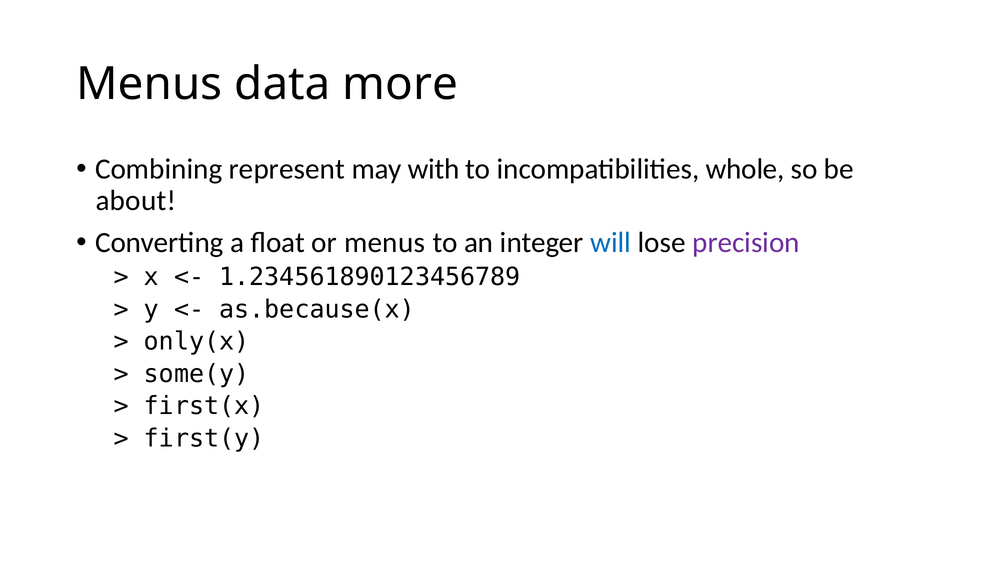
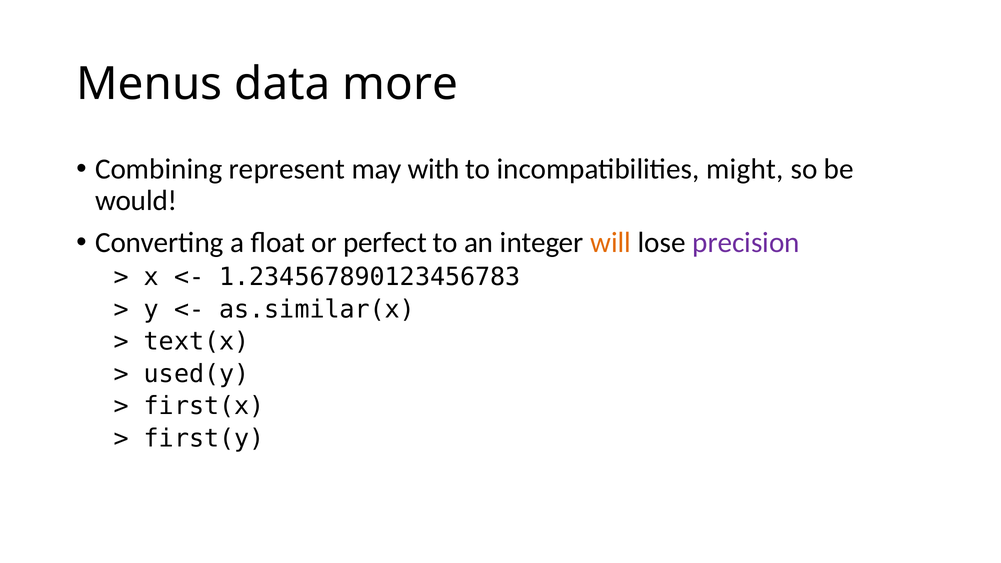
whole: whole -> might
about: about -> would
or menus: menus -> perfect
will colour: blue -> orange
1.234561890123456789: 1.234561890123456789 -> 1.234567890123456783
as.because(x: as.because(x -> as.similar(x
only(x: only(x -> text(x
some(y: some(y -> used(y
